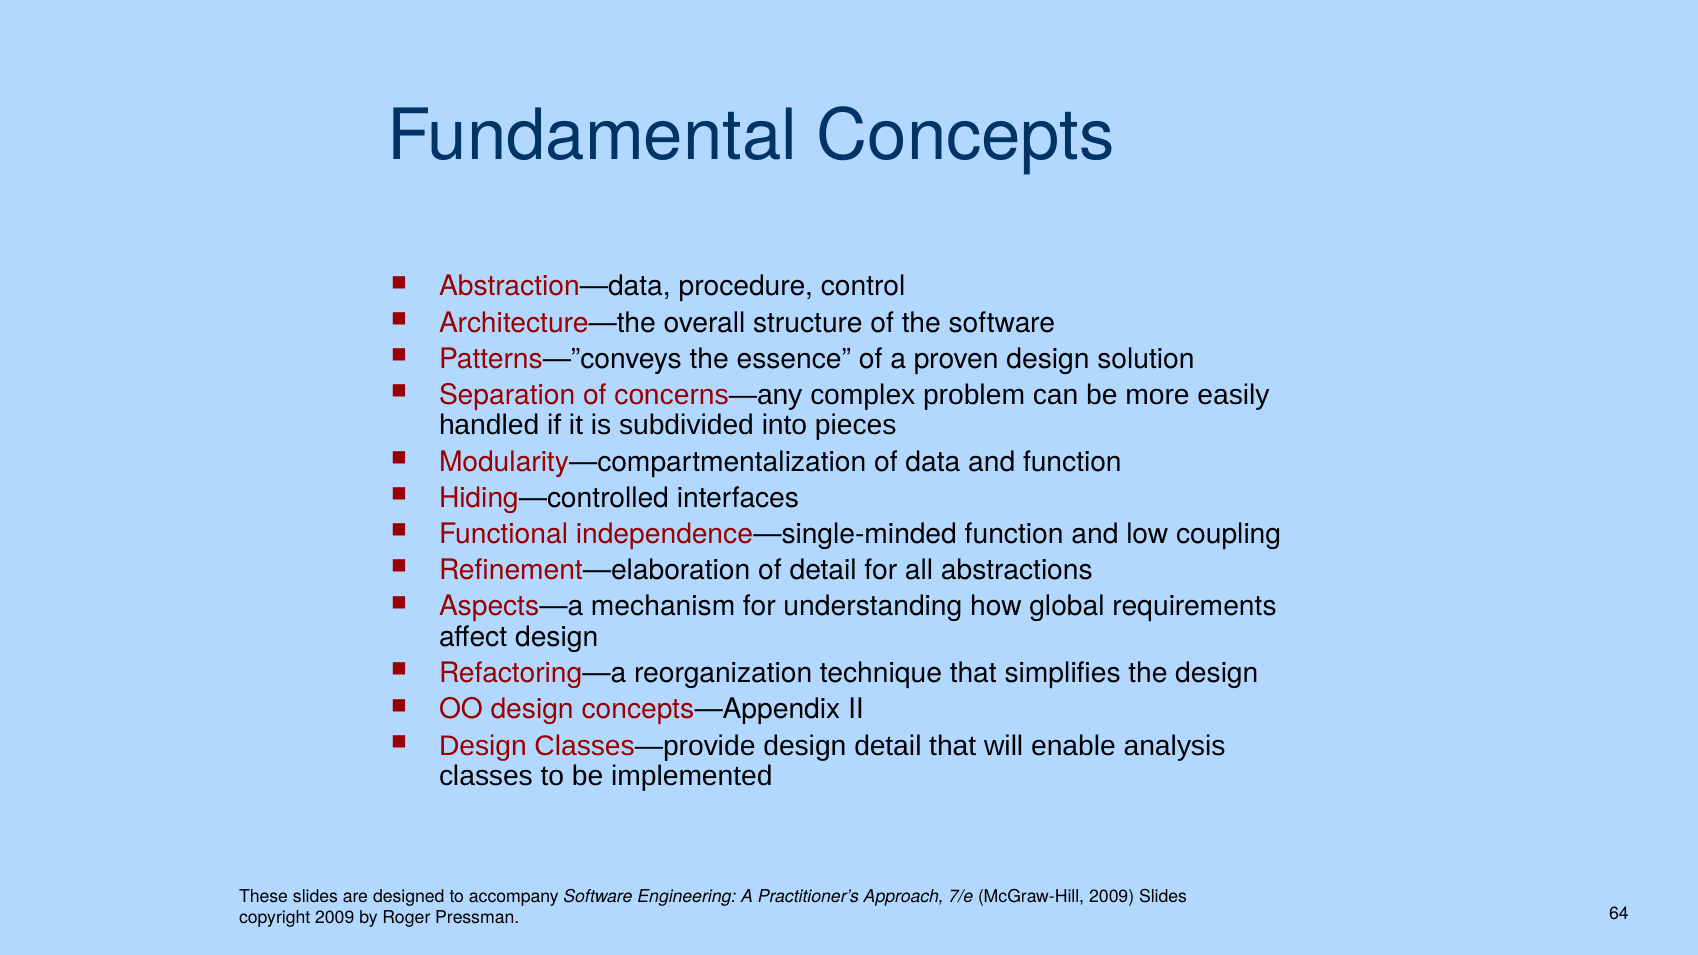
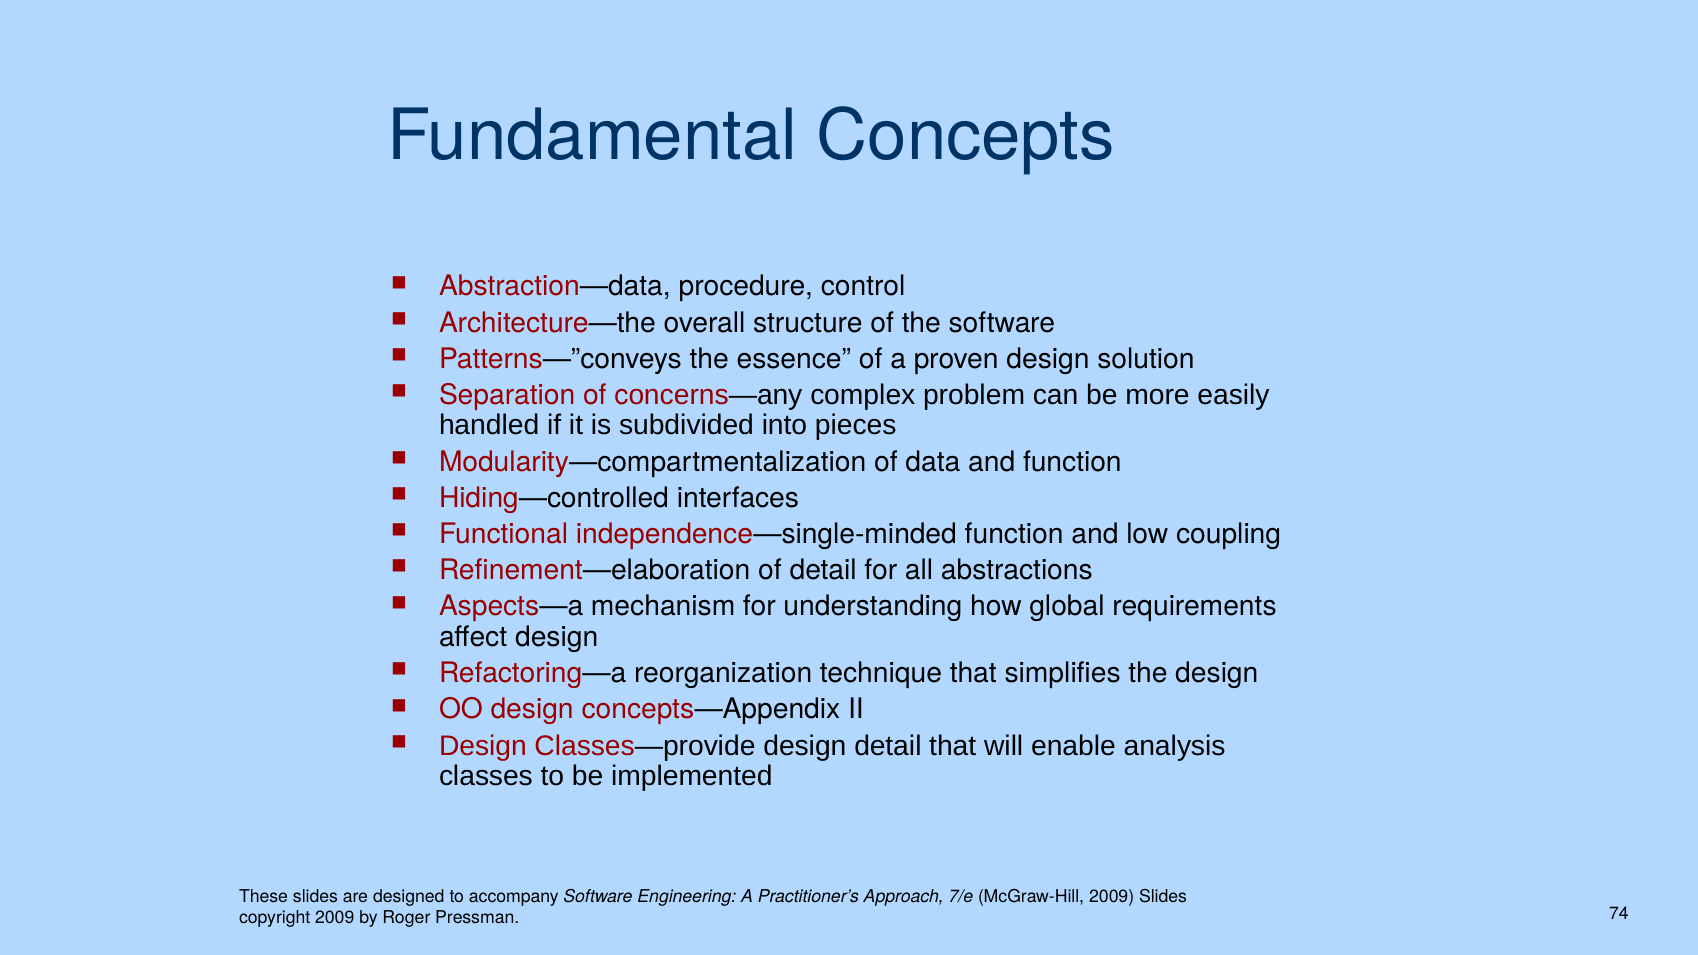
64: 64 -> 74
